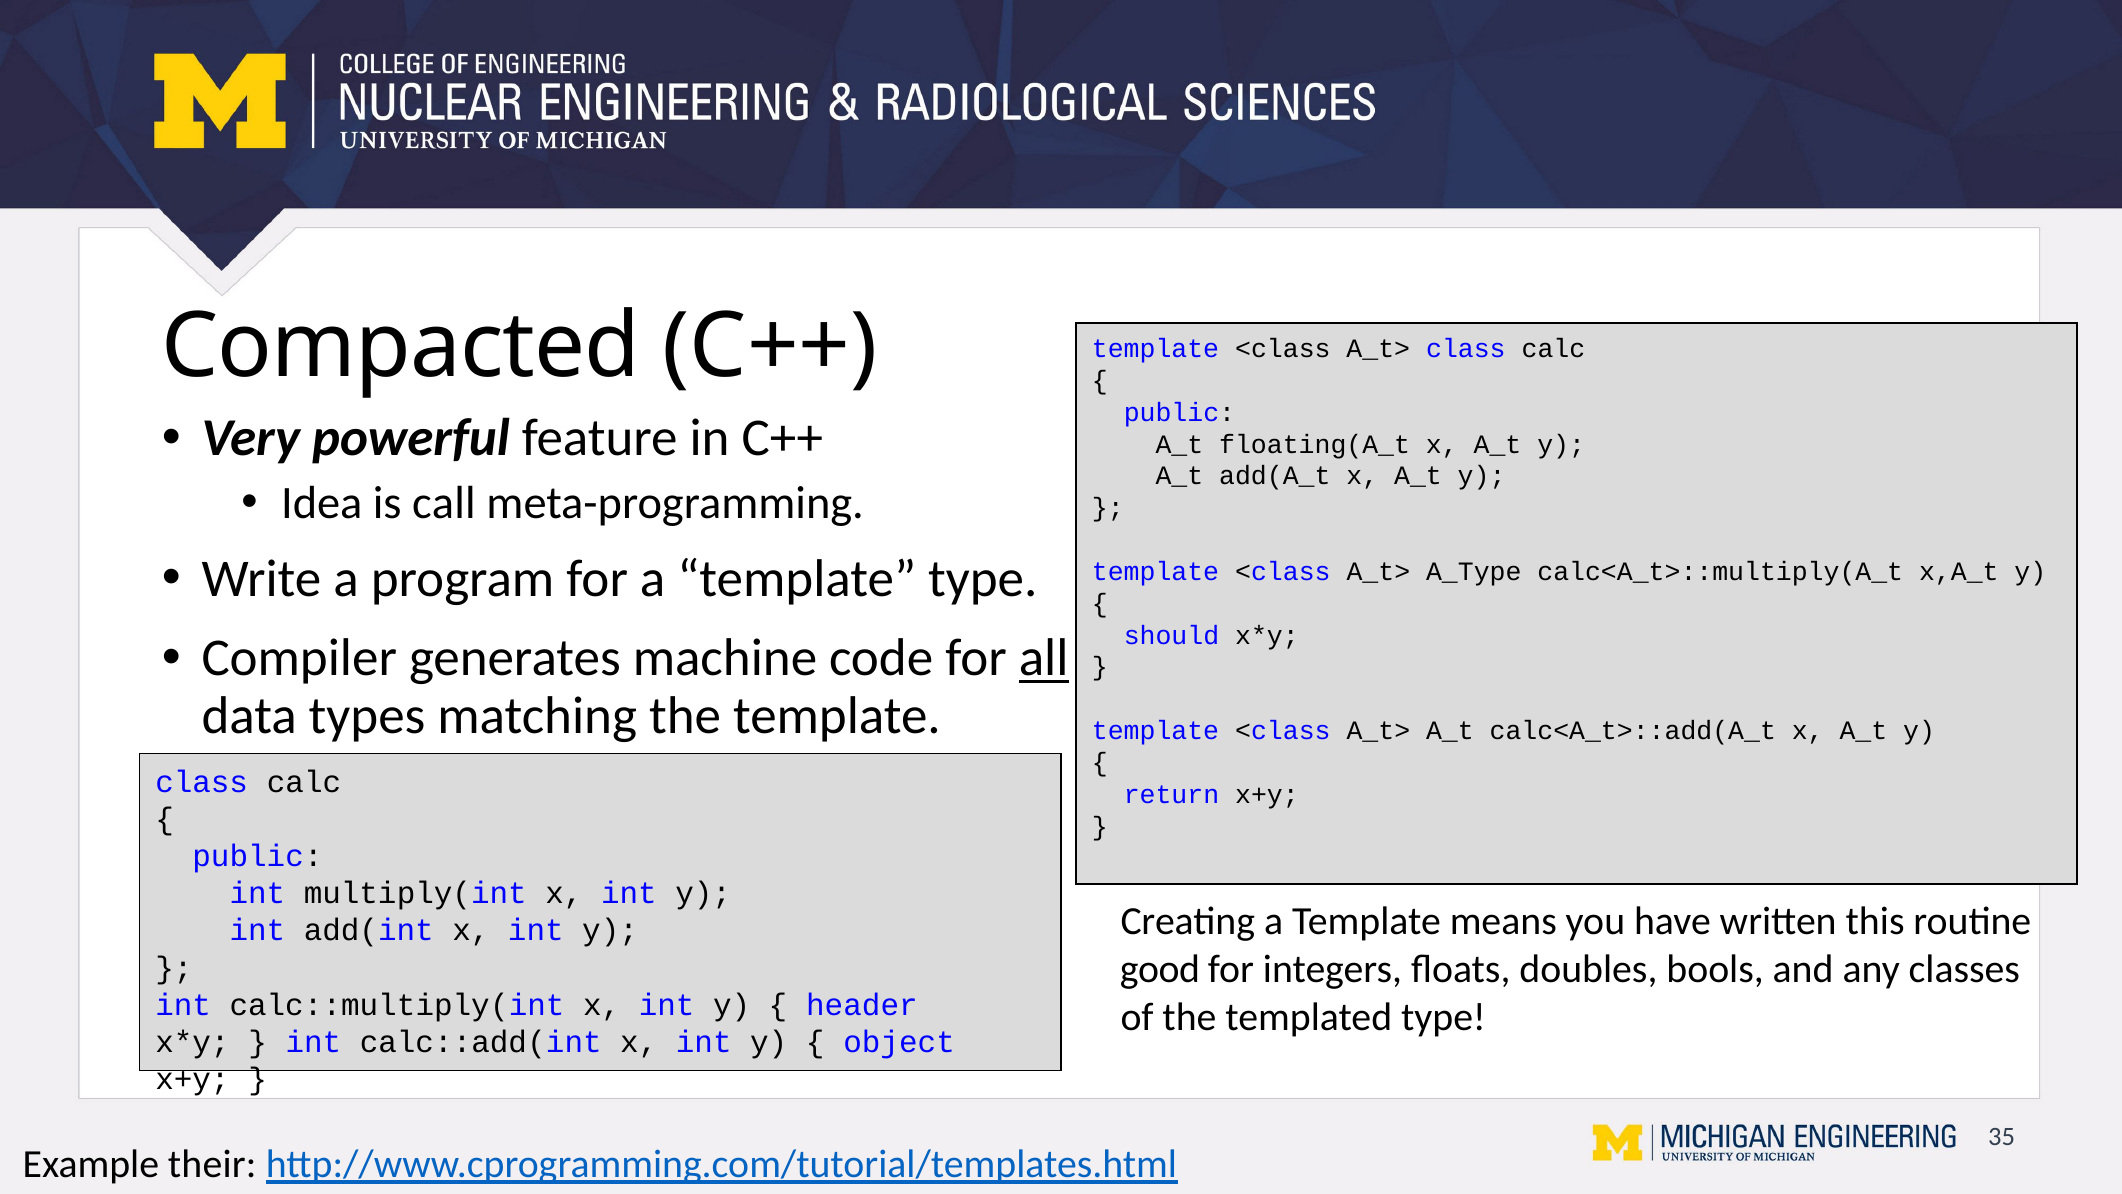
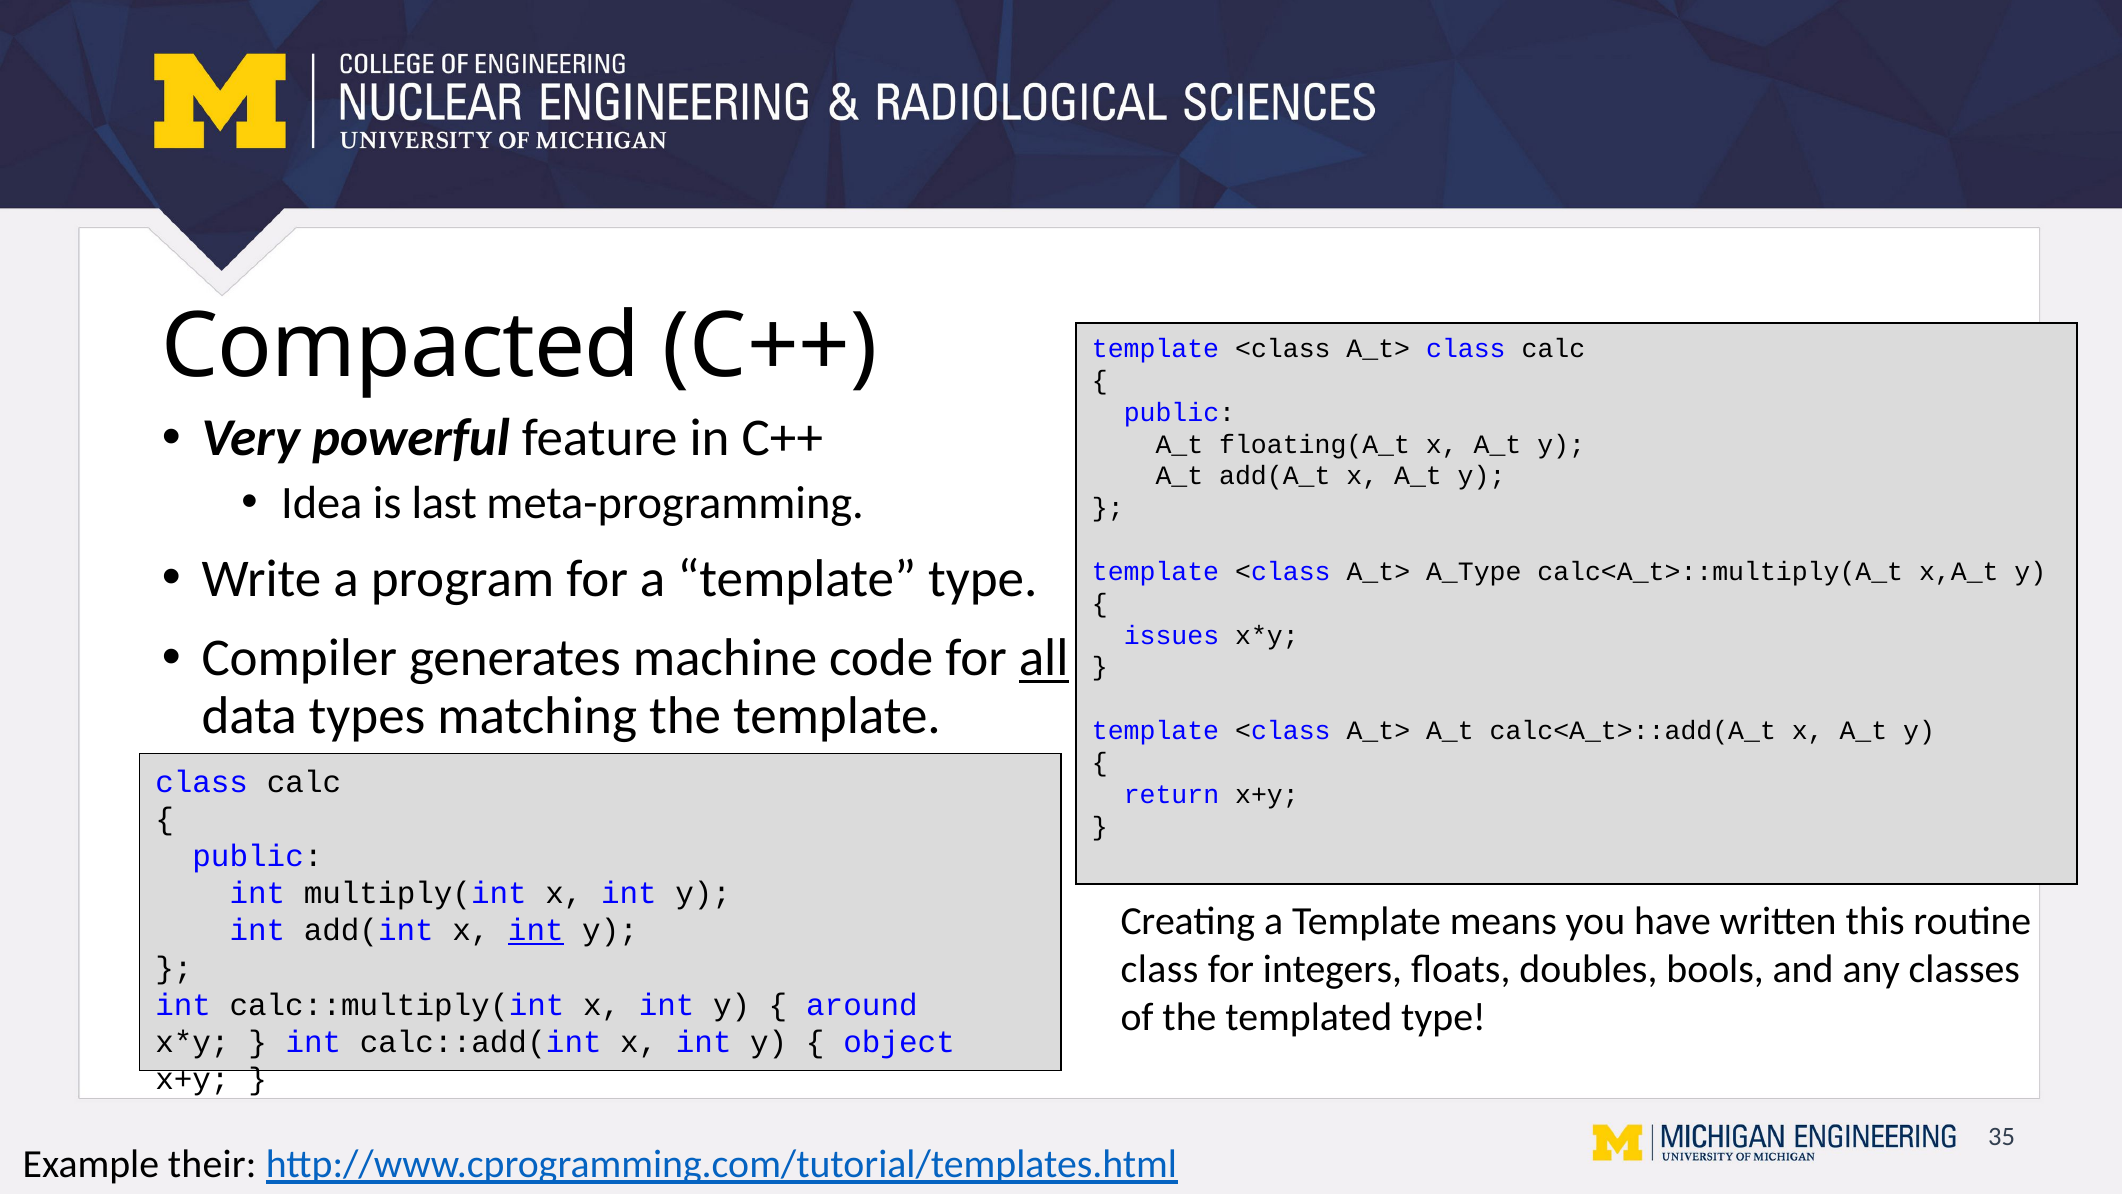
call: call -> last
should: should -> issues
int at (536, 930) underline: none -> present
good at (1160, 969): good -> class
header: header -> around
